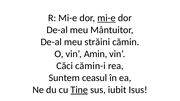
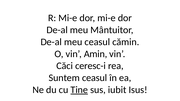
mi-e at (106, 18) underline: present -> none
meu străini: străini -> ceasul
cămin-i: cămin-i -> ceresc-i
